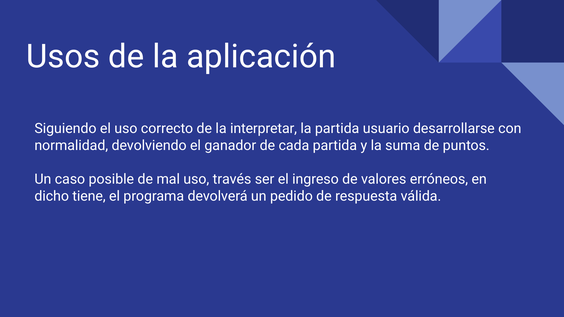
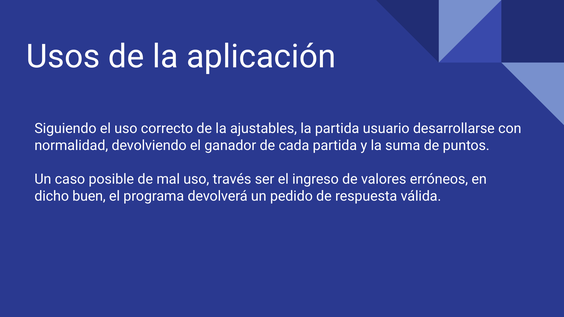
interpretar: interpretar -> ajustables
tiene: tiene -> buen
